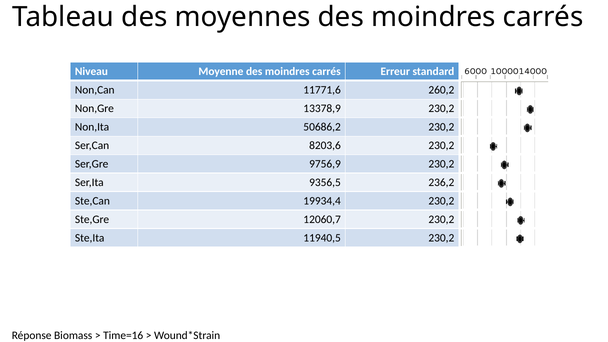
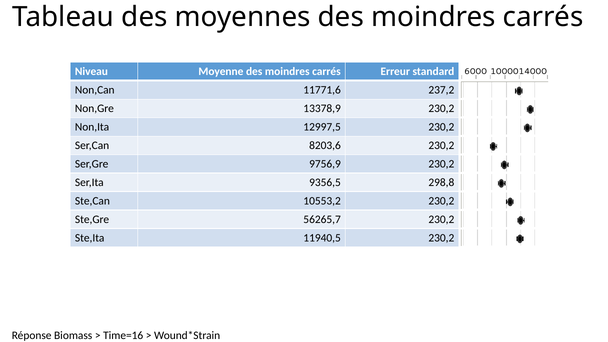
260,2: 260,2 -> 237,2
50686,2: 50686,2 -> 12997,5
236,2: 236,2 -> 298,8
19934,4: 19934,4 -> 10553,2
12060,7: 12060,7 -> 56265,7
